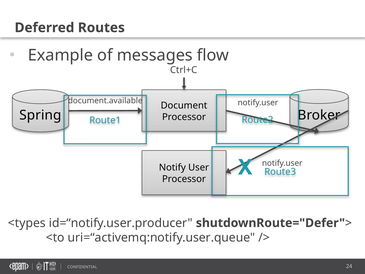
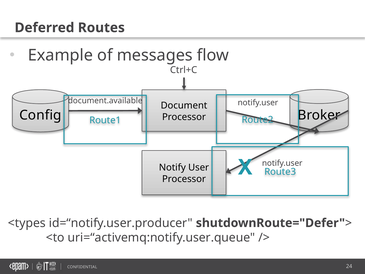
Spring: Spring -> Config
